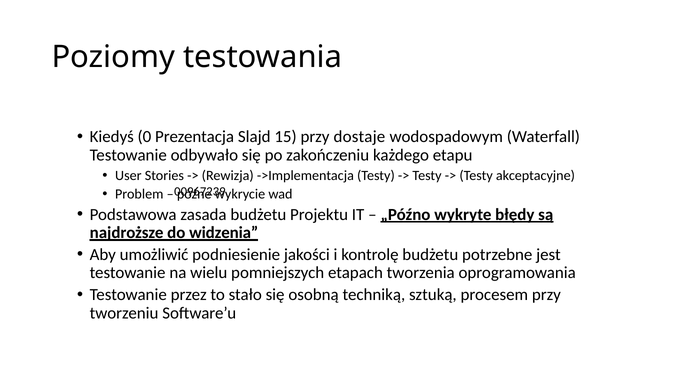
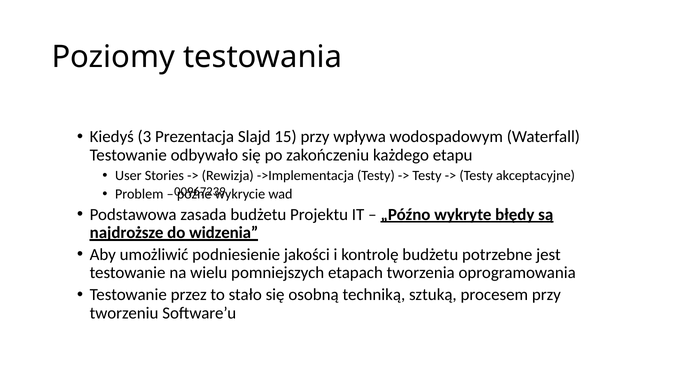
0: 0 -> 3
dostaje: dostaje -> wpływa
